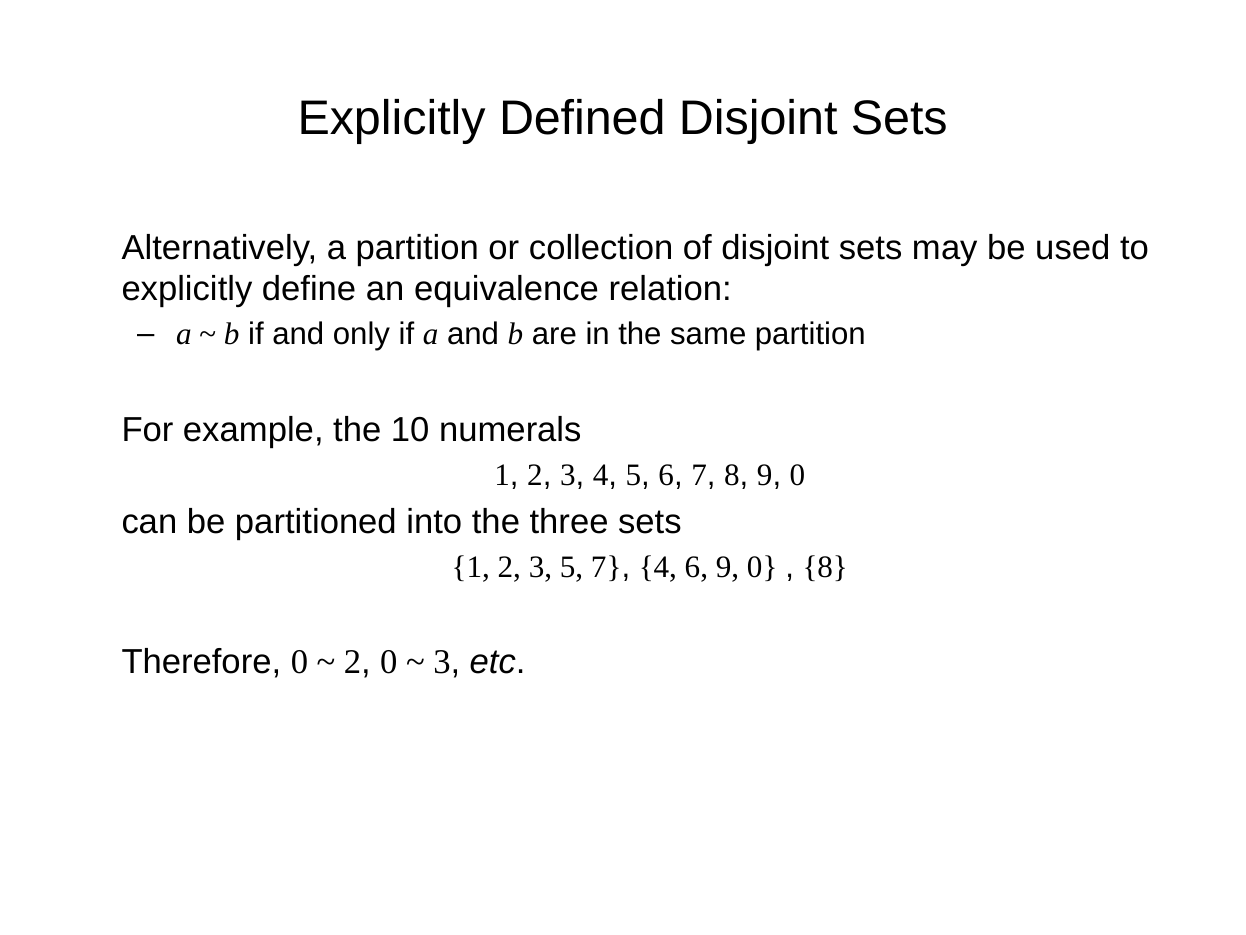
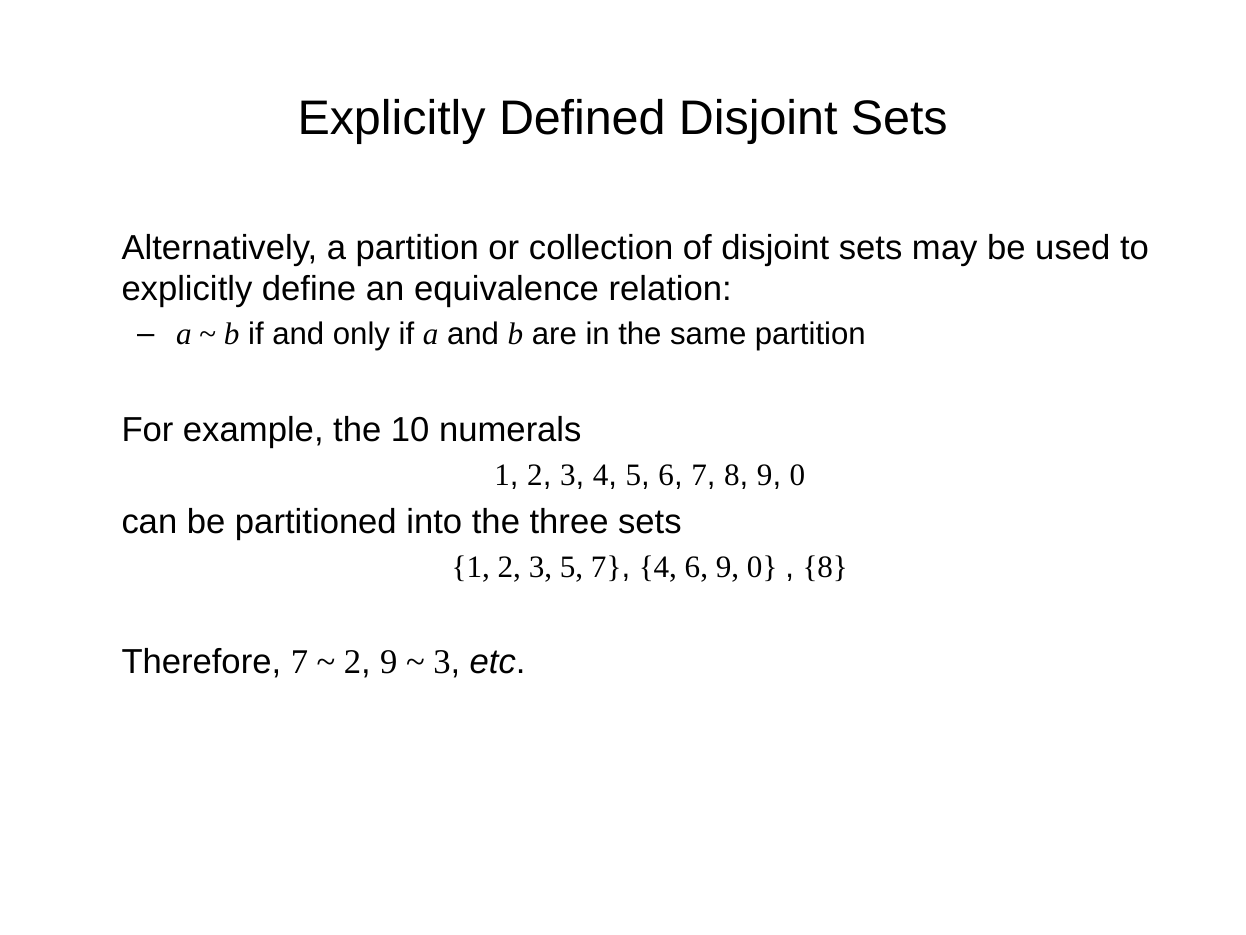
Therefore 0: 0 -> 7
2 0: 0 -> 9
